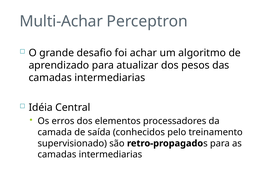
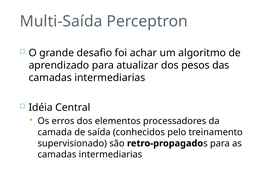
Multi-Achar: Multi-Achar -> Multi-Saída
